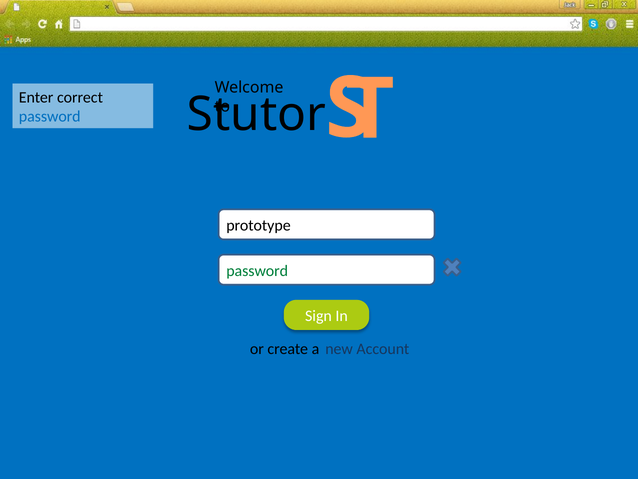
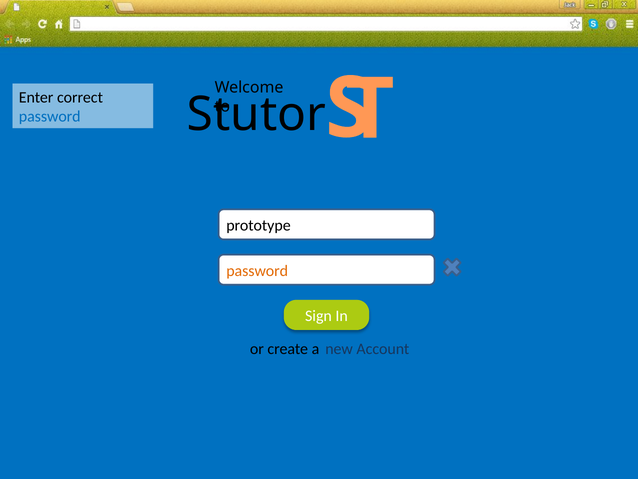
password at (257, 270) colour: green -> orange
